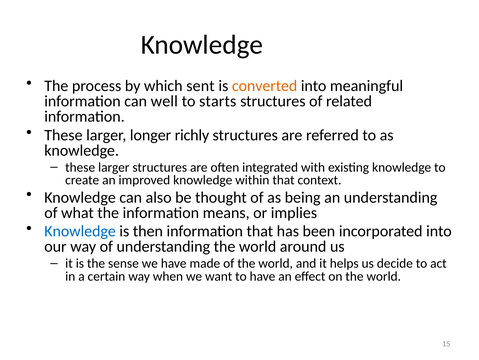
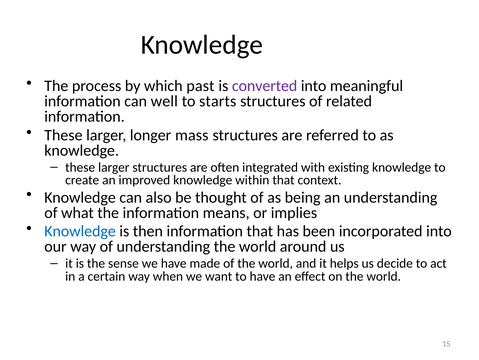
sent: sent -> past
converted colour: orange -> purple
richly: richly -> mass
